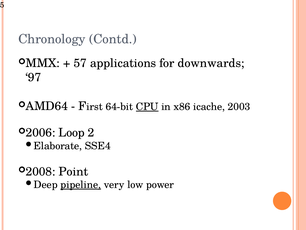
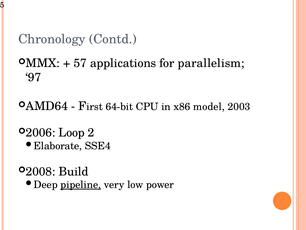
downwards: downwards -> parallelism
CPU underline: present -> none
icache: icache -> model
Point: Point -> Build
